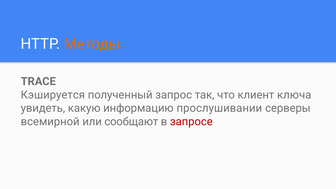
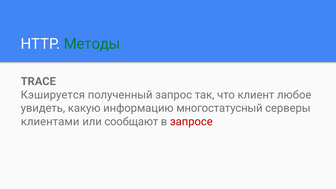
Методы colour: orange -> green
ключа: ключа -> любое
прослушивании: прослушивании -> многостатусный
всемирной: всемирной -> клиентами
